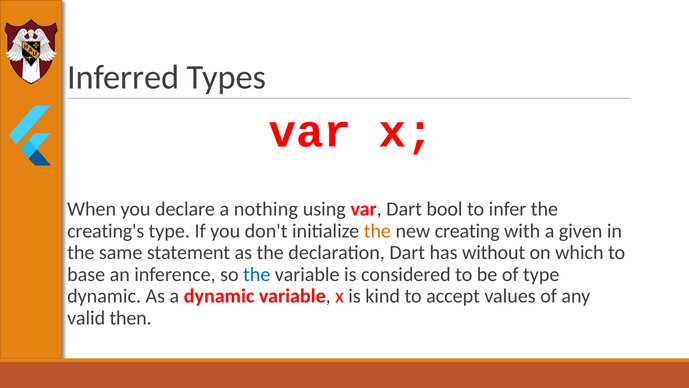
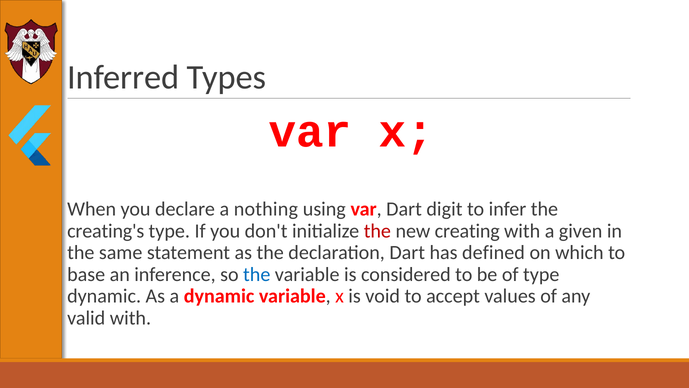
bool: bool -> digit
the at (377, 231) colour: orange -> red
without: without -> defined
kind: kind -> void
valid then: then -> with
